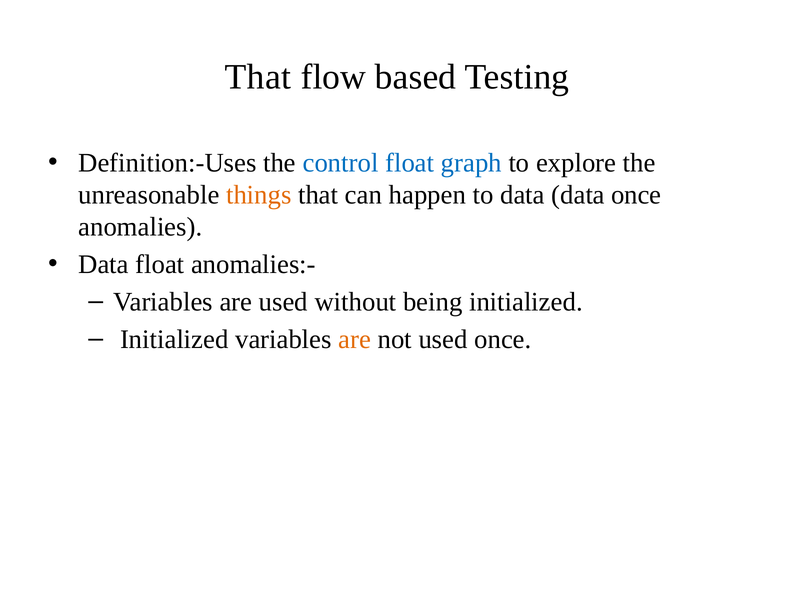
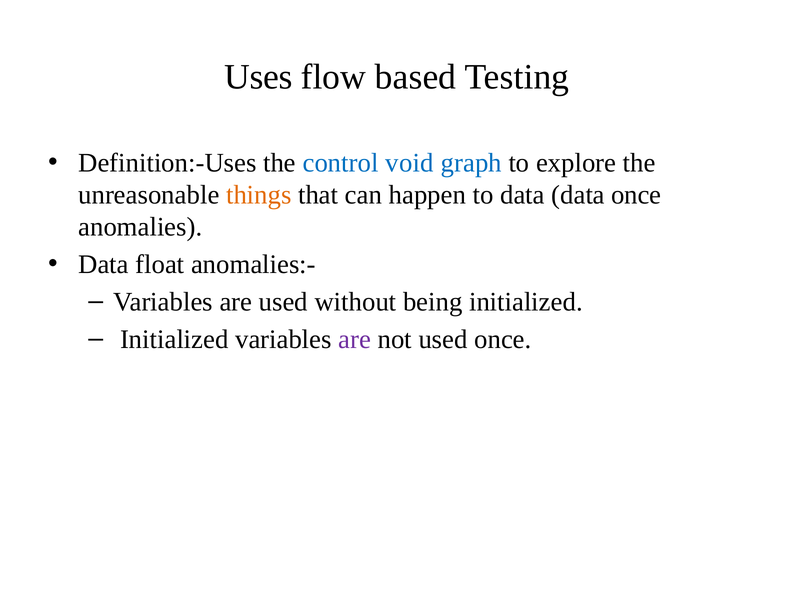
That at (258, 77): That -> Uses
control float: float -> void
are at (355, 339) colour: orange -> purple
